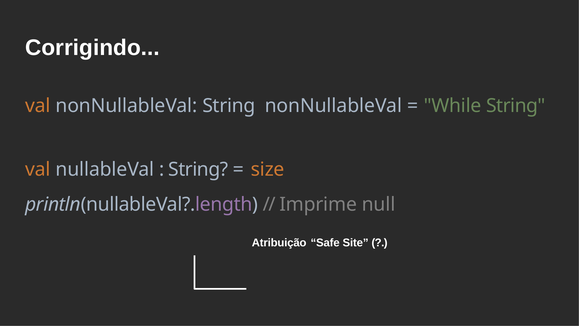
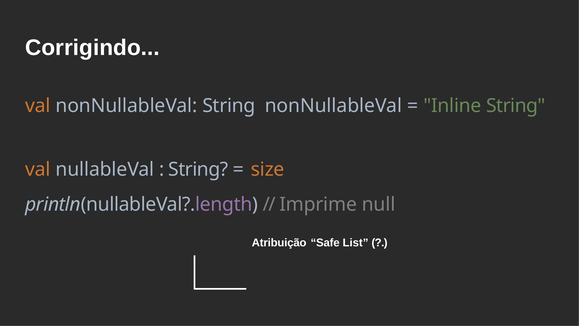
While: While -> Inline
Site: Site -> List
